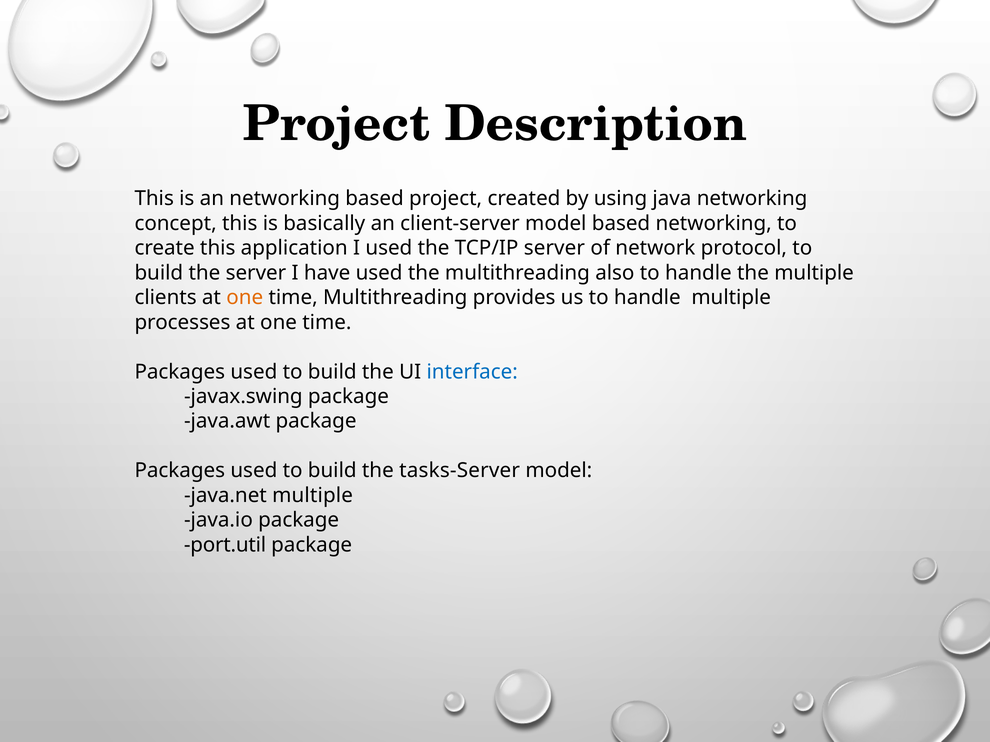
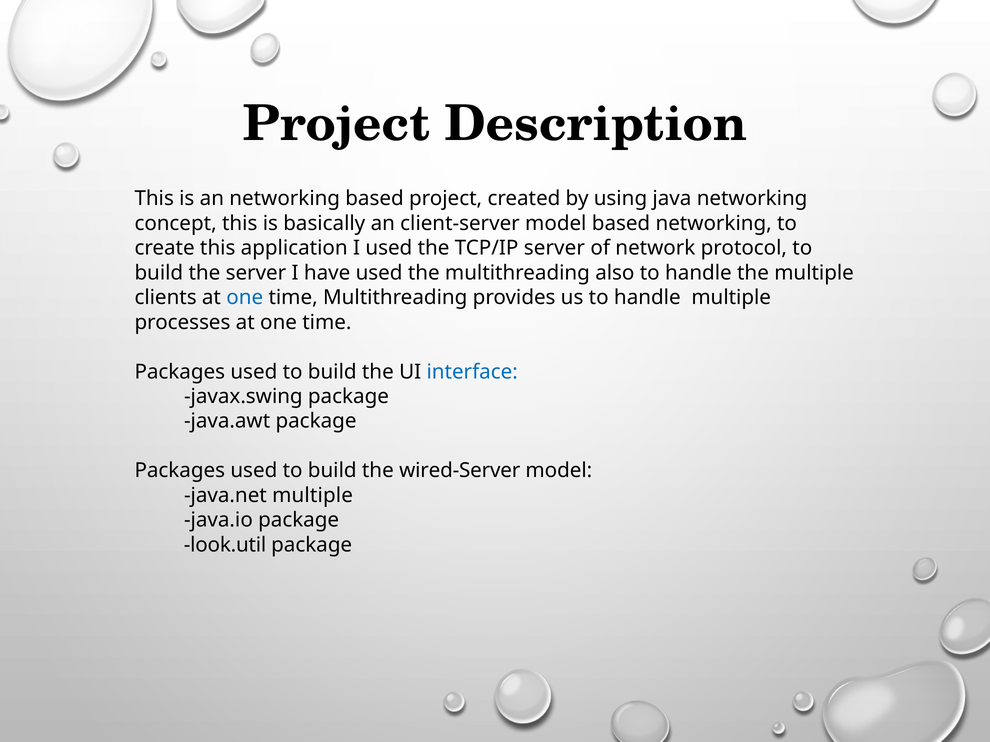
one at (245, 298) colour: orange -> blue
tasks-Server: tasks-Server -> wired-Server
port.util: port.util -> look.util
